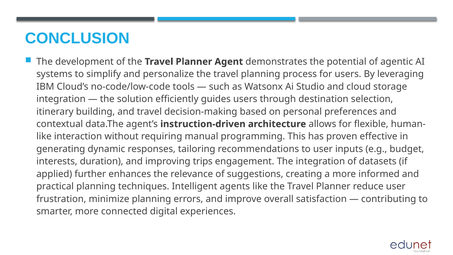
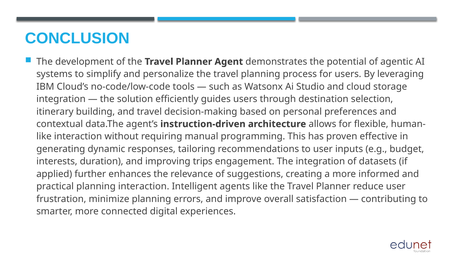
planning techniques: techniques -> interaction
